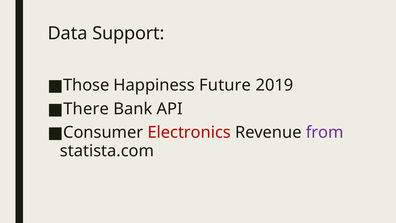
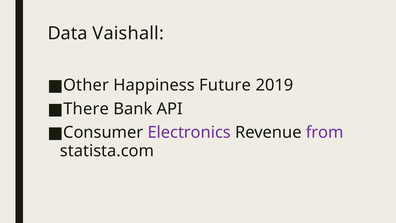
Support: Support -> Vaishall
Those: Those -> Other
Electronics colour: red -> purple
